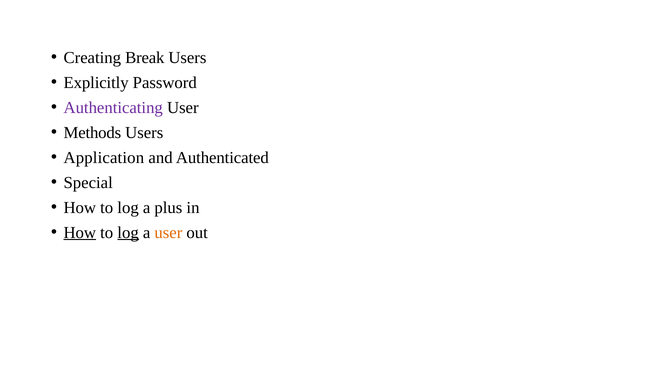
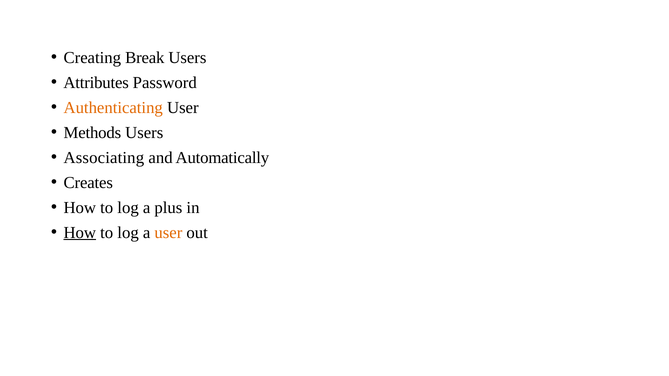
Explicitly: Explicitly -> Attributes
Authenticating colour: purple -> orange
Application: Application -> Associating
Authenticated: Authenticated -> Automatically
Special: Special -> Creates
log at (128, 233) underline: present -> none
